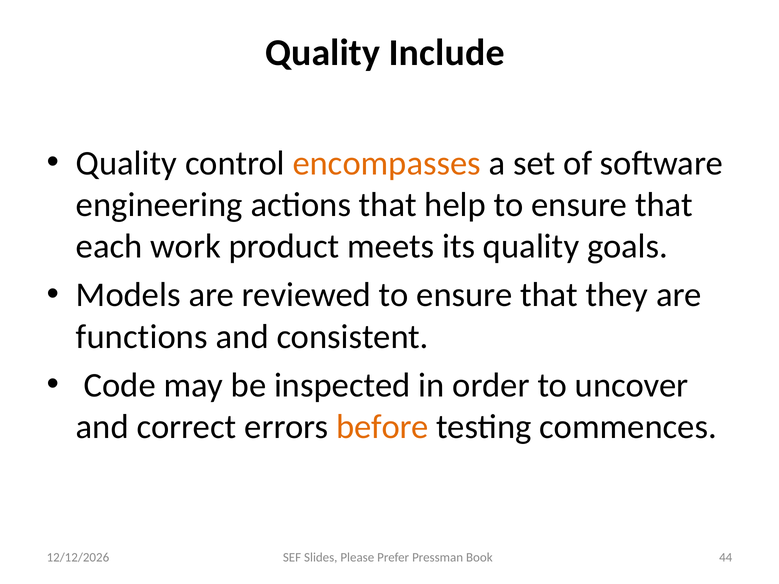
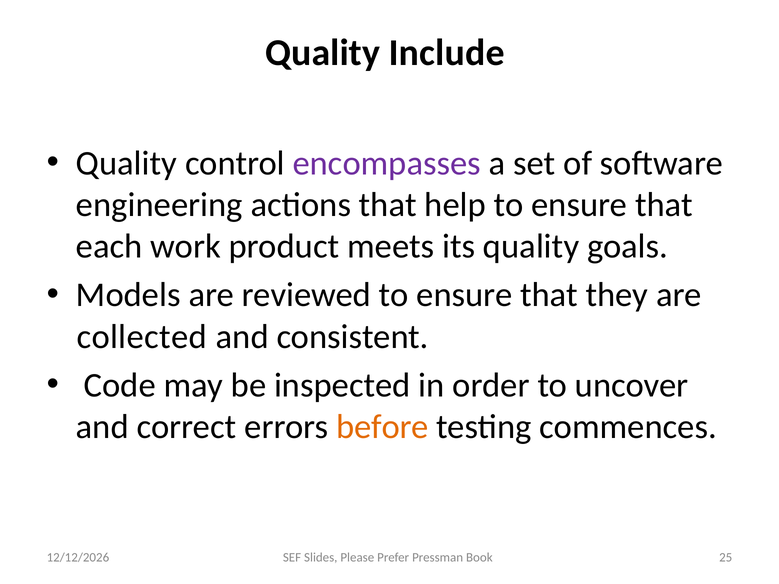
encompasses colour: orange -> purple
functions: functions -> collected
44: 44 -> 25
